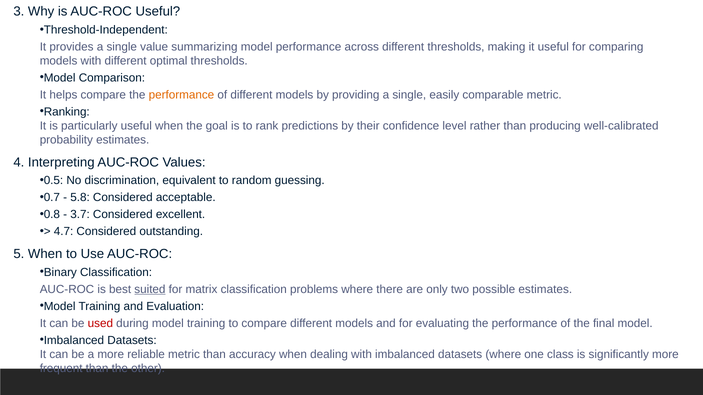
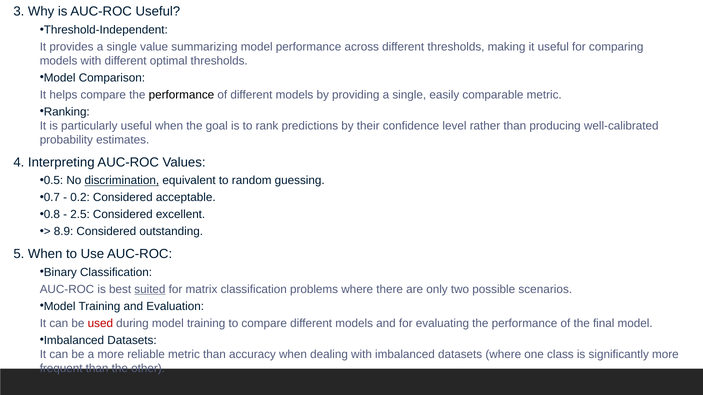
performance at (181, 95) colour: orange -> black
discrimination underline: none -> present
5.8: 5.8 -> 0.2
3.7: 3.7 -> 2.5
4.7: 4.7 -> 8.9
possible estimates: estimates -> scenarios
